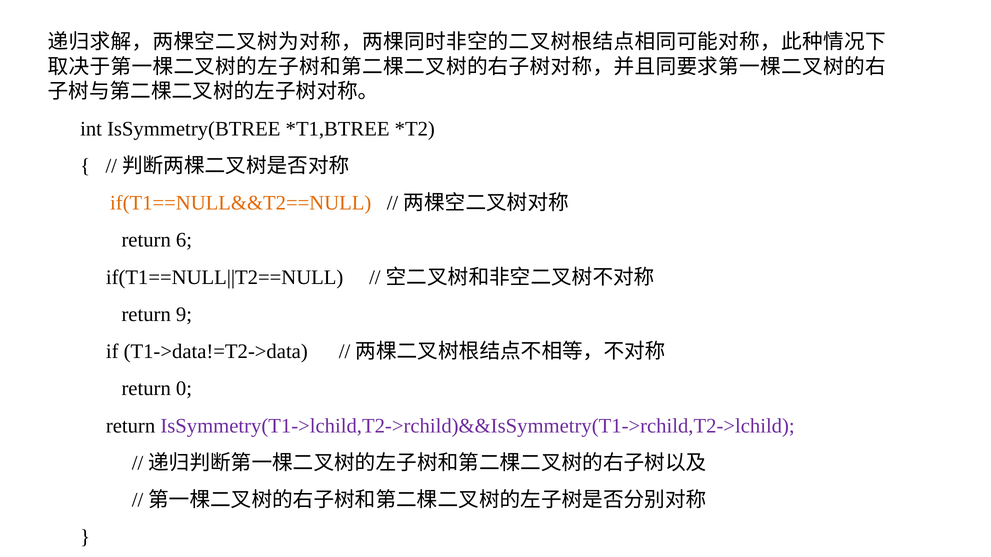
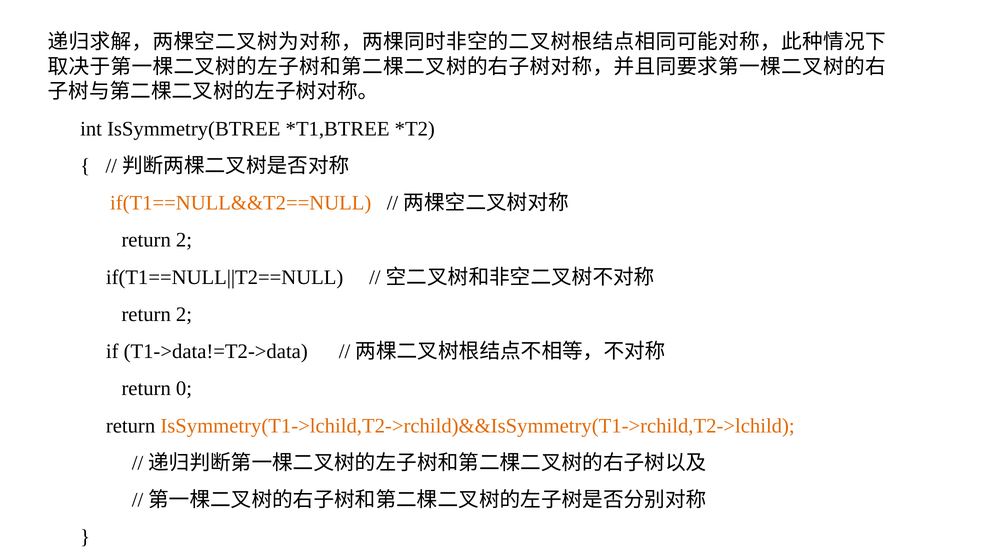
6 at (184, 240): 6 -> 2
9 at (184, 315): 9 -> 2
IsSymmetry(T1->lchild,T2->rchild)&&IsSymmetry(T1->rchild,T2->lchild colour: purple -> orange
